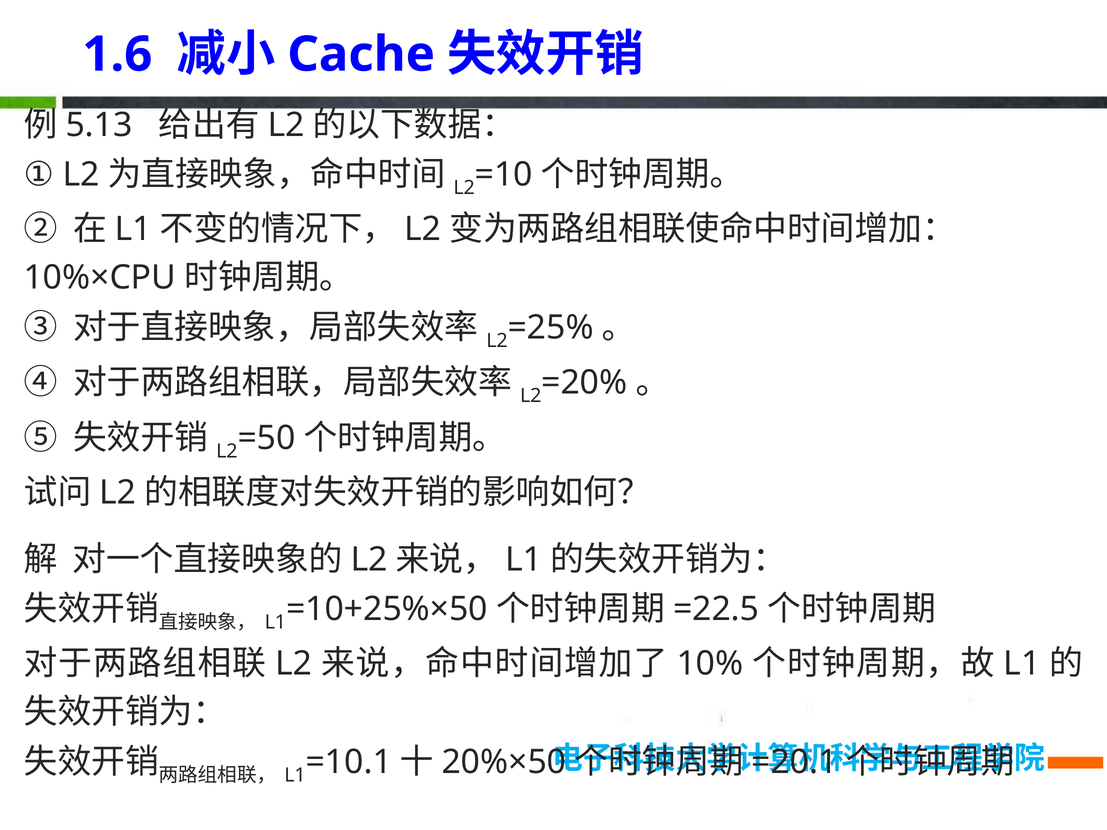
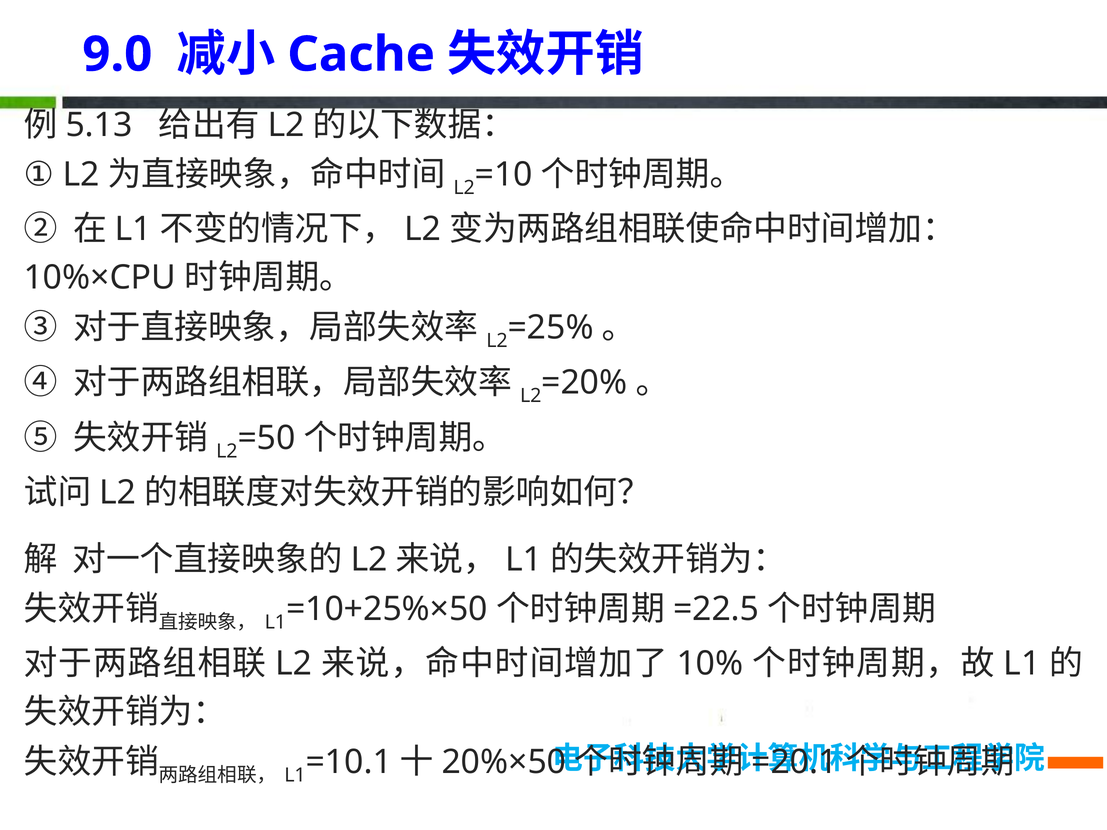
1.6: 1.6 -> 9.0
